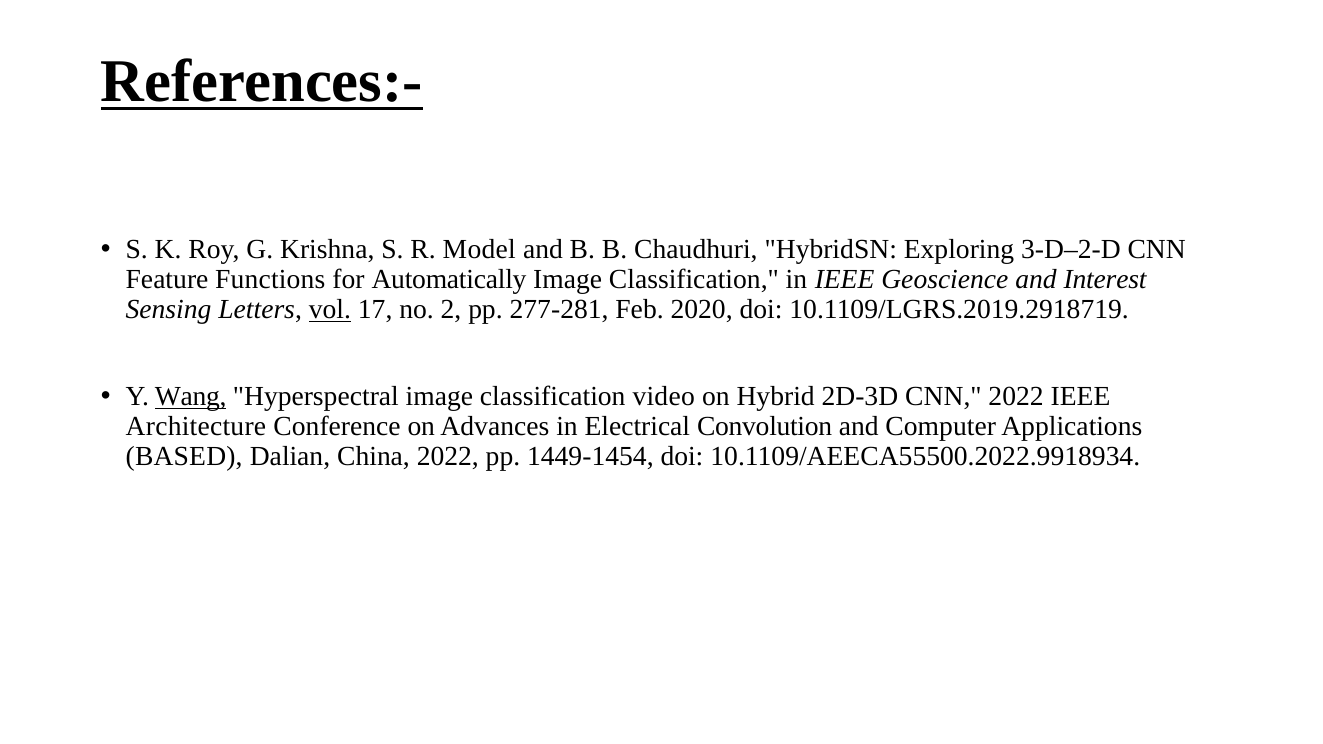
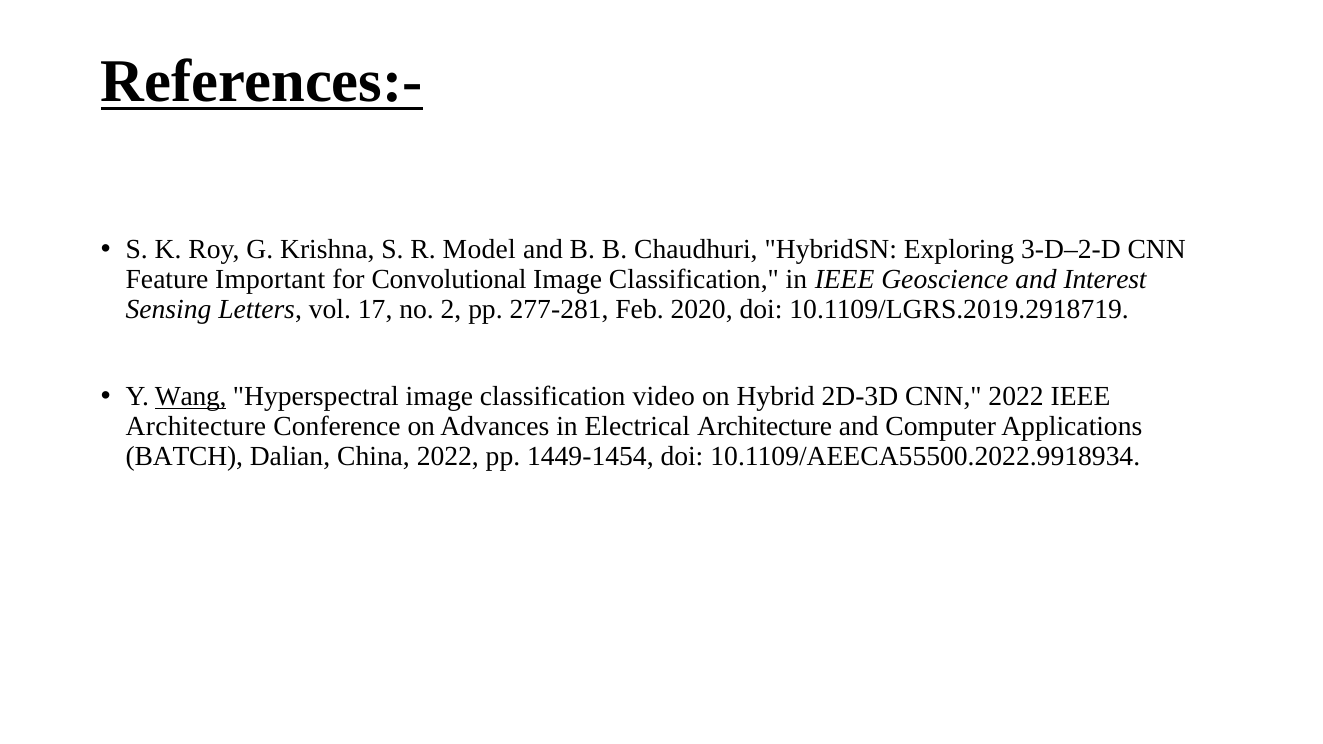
Functions: Functions -> Important
Automatically: Automatically -> Convolutional
vol underline: present -> none
Electrical Convolution: Convolution -> Architecture
BASED: BASED -> BATCH
